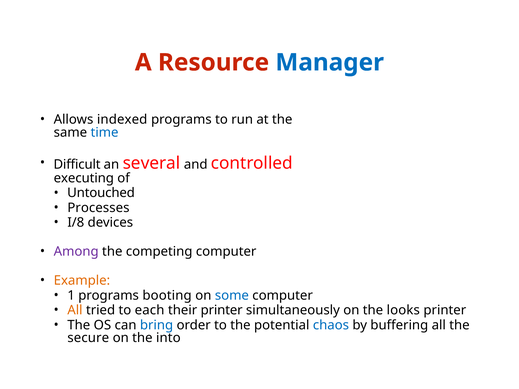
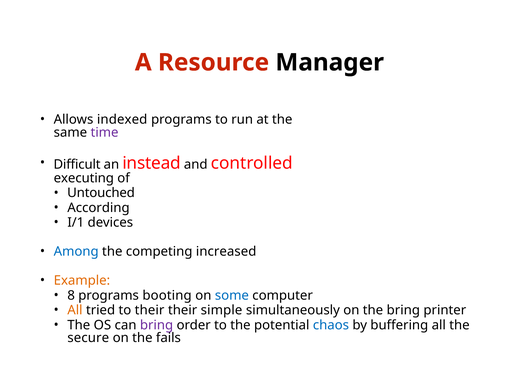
Manager colour: blue -> black
time colour: blue -> purple
several: several -> instead
Processes: Processes -> According
I/8: I/8 -> I/1
Among colour: purple -> blue
competing computer: computer -> increased
1: 1 -> 8
to each: each -> their
their printer: printer -> simple
the looks: looks -> bring
bring at (157, 325) colour: blue -> purple
into: into -> fails
